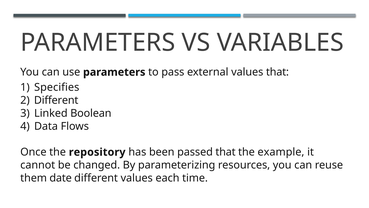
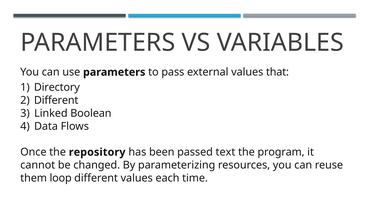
Specifies: Specifies -> Directory
passed that: that -> text
example: example -> program
date: date -> loop
